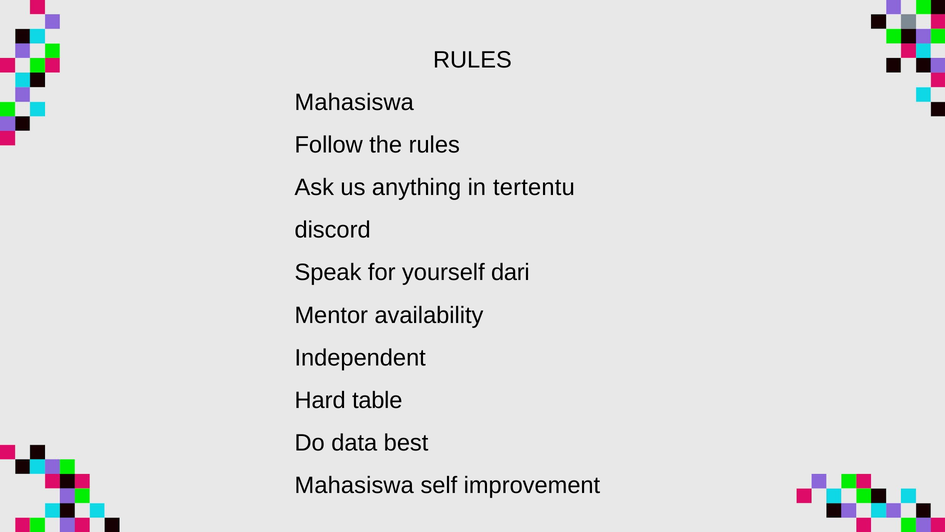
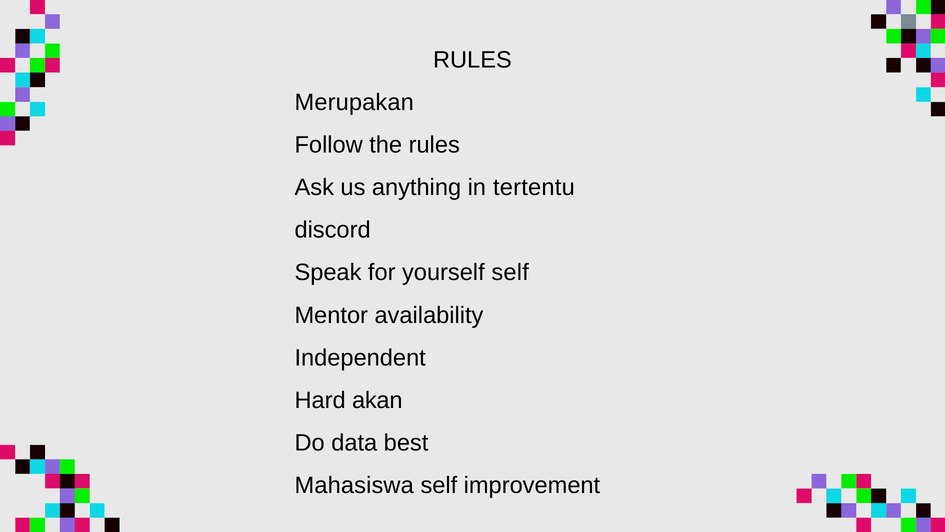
Mahasiswa at (354, 102): Mahasiswa -> Merupakan
yourself dari: dari -> self
table: table -> akan
